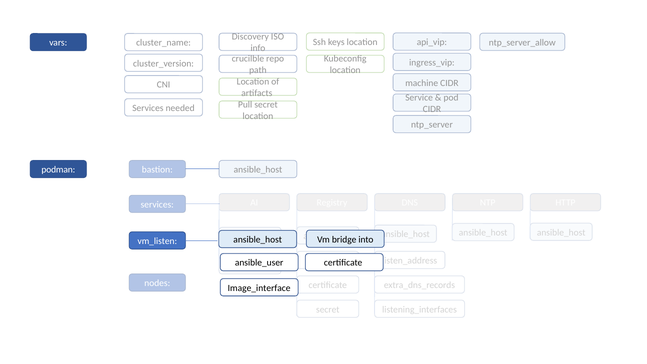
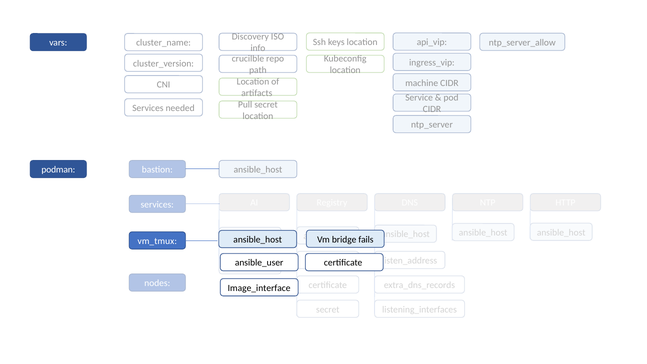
into: into -> fails
vm_listen: vm_listen -> vm_tmux
